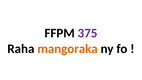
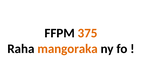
375 colour: purple -> orange
